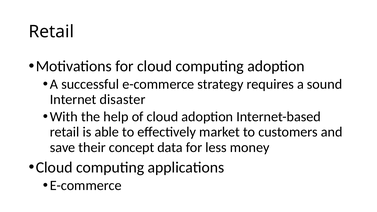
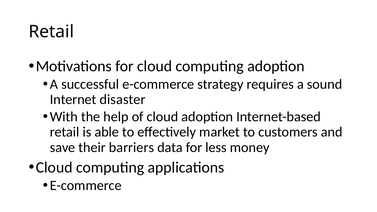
concept: concept -> barriers
